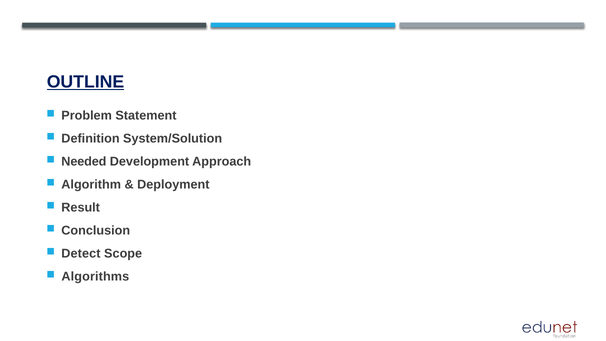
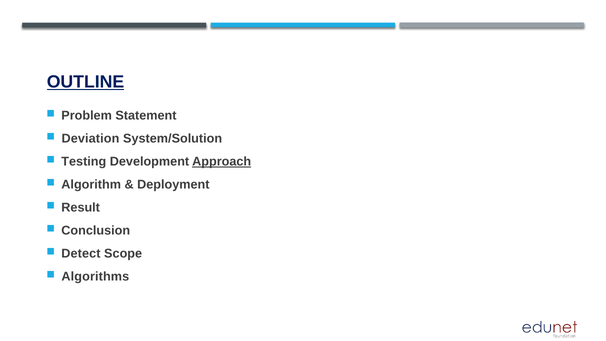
Definition: Definition -> Deviation
Needed: Needed -> Testing
Approach underline: none -> present
